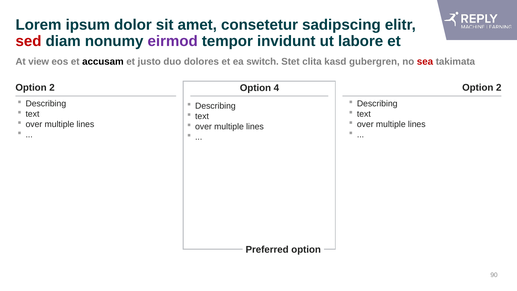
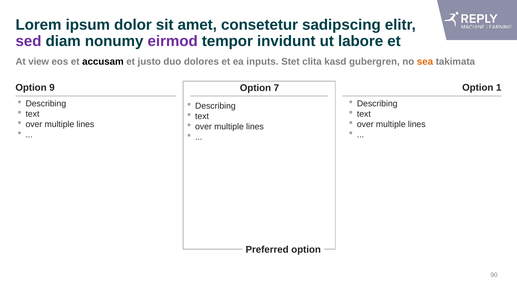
sed colour: red -> purple
switch: switch -> inputs
sea colour: red -> orange
2 at (52, 88): 2 -> 9
4: 4 -> 7
2 at (499, 88): 2 -> 1
